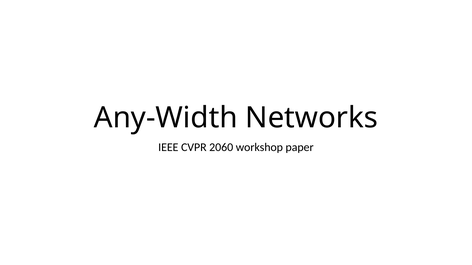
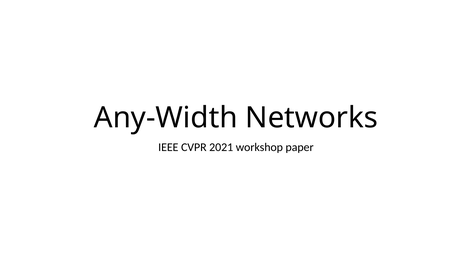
2060: 2060 -> 2021
